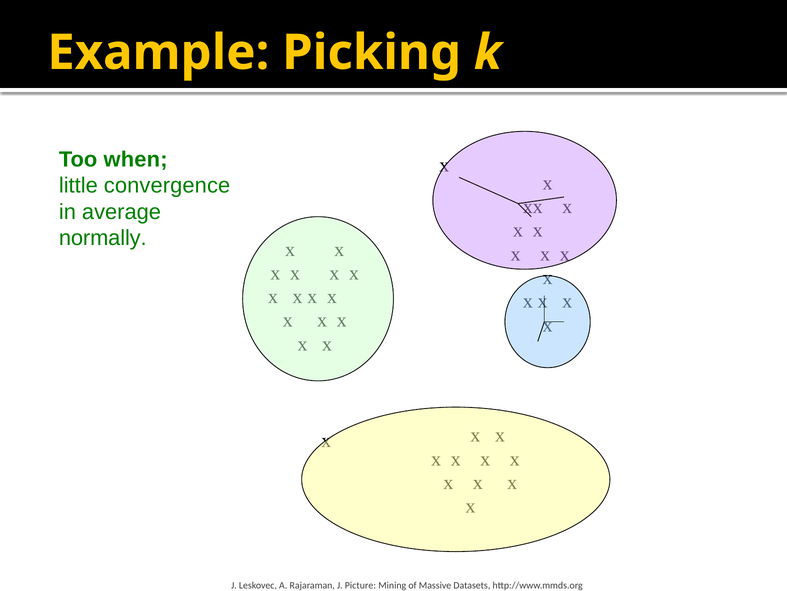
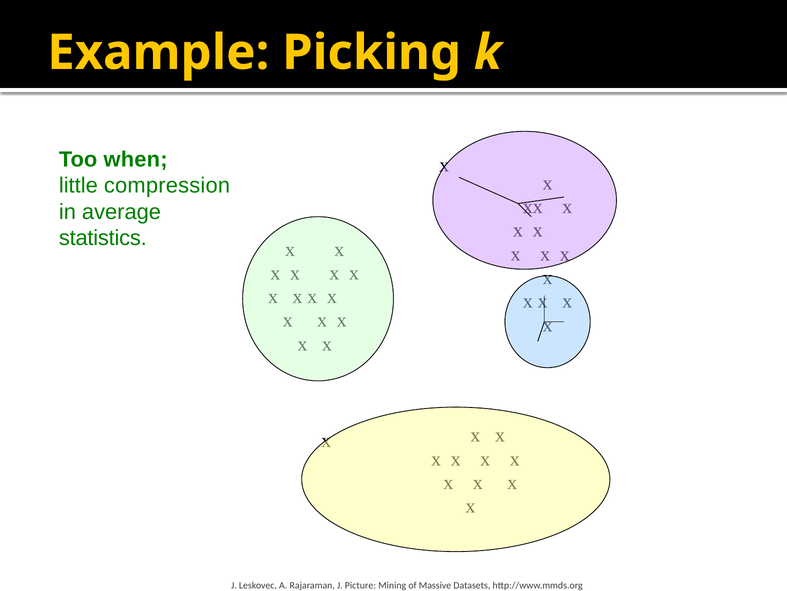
convergence: convergence -> compression
normally: normally -> statistics
